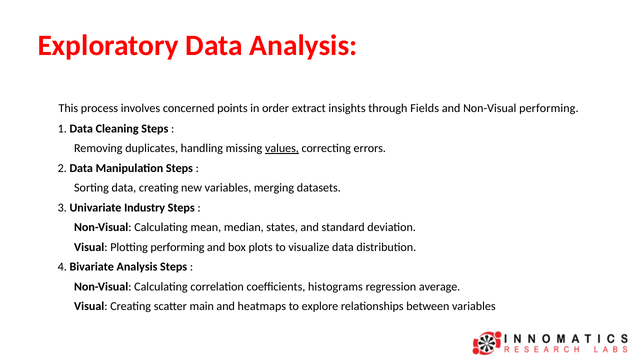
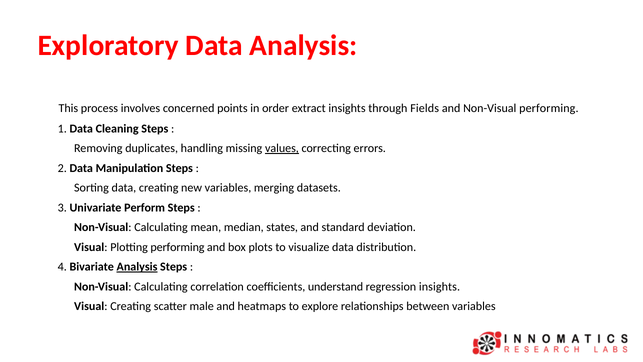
Industry: Industry -> Perform
Analysis at (137, 267) underline: none -> present
histograms: histograms -> understand
regression average: average -> insights
main: main -> male
